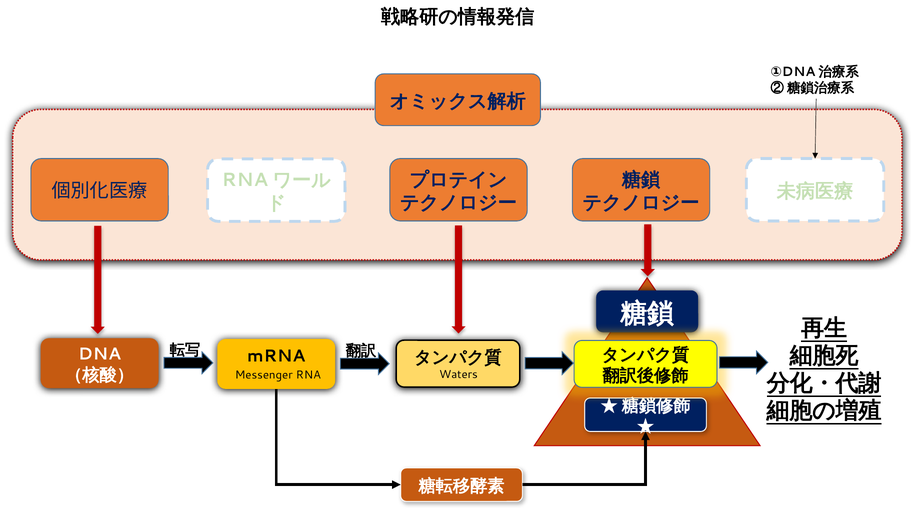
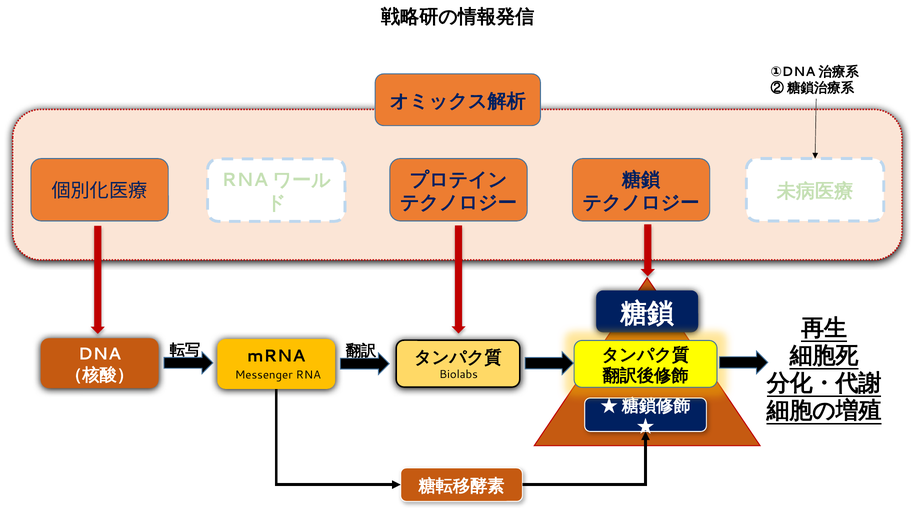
Waters: Waters -> Biolabs
